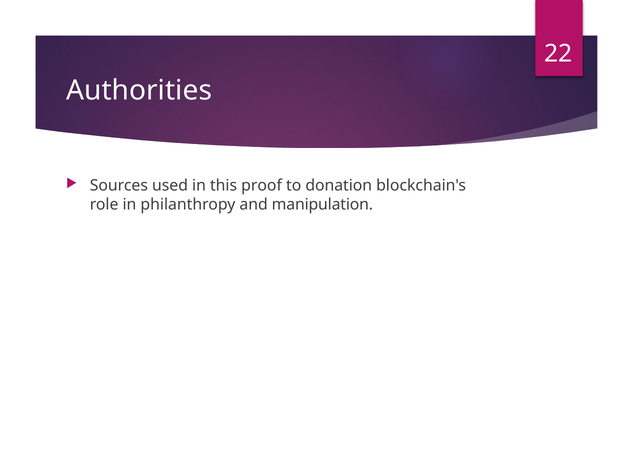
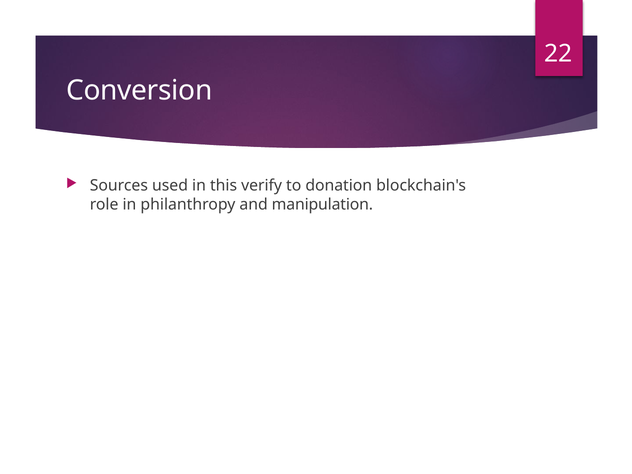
Authorities: Authorities -> Conversion
proof: proof -> verify
